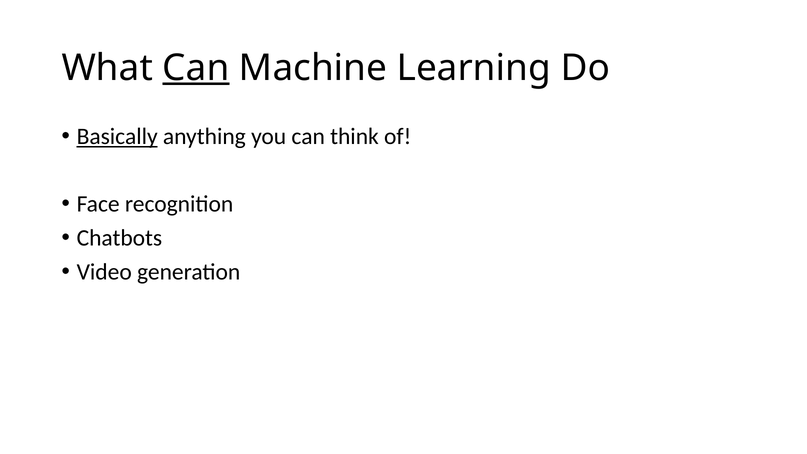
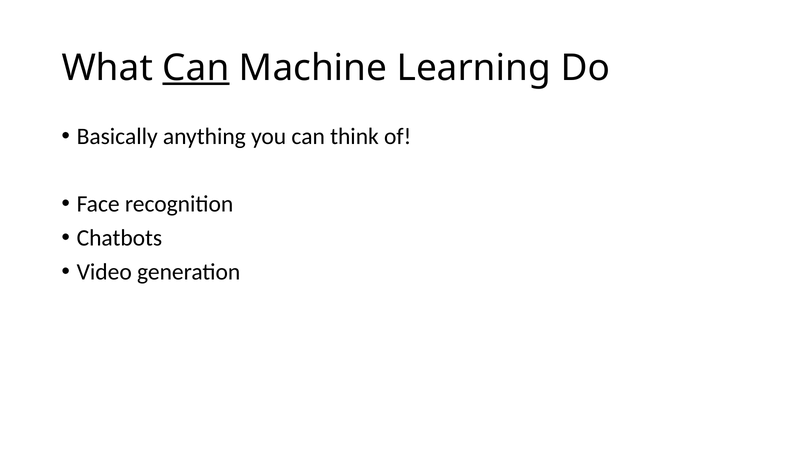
Basically underline: present -> none
